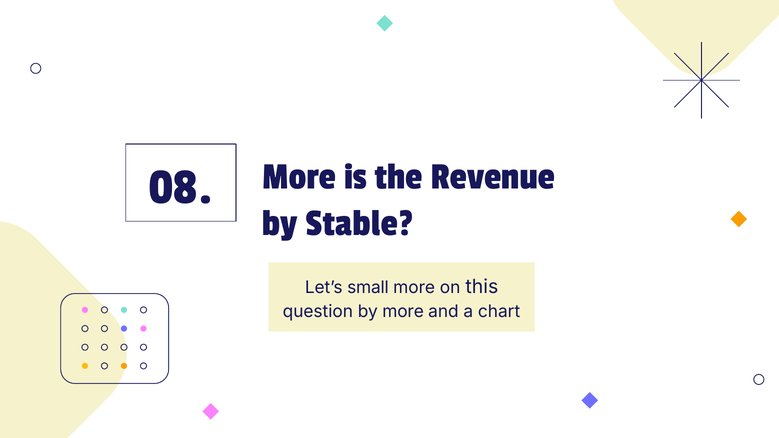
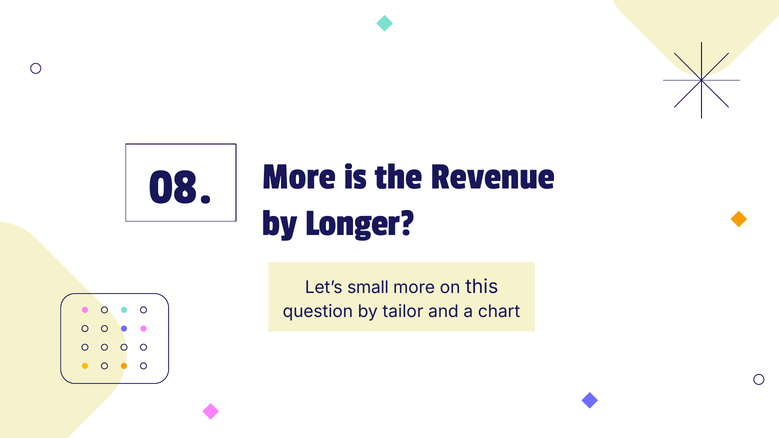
Stable: Stable -> Longer
by more: more -> tailor
